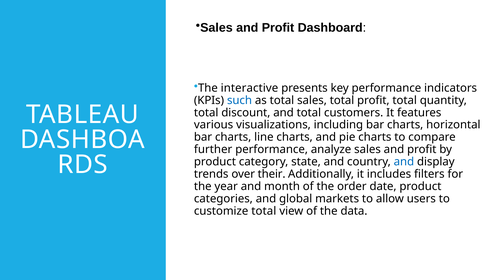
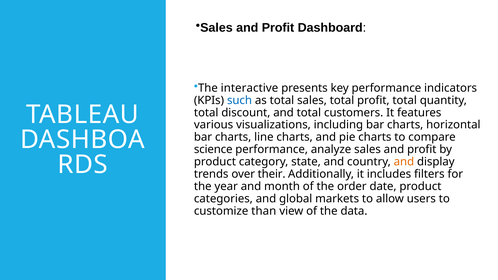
further: further -> science
and at (404, 162) colour: blue -> orange
customize total: total -> than
